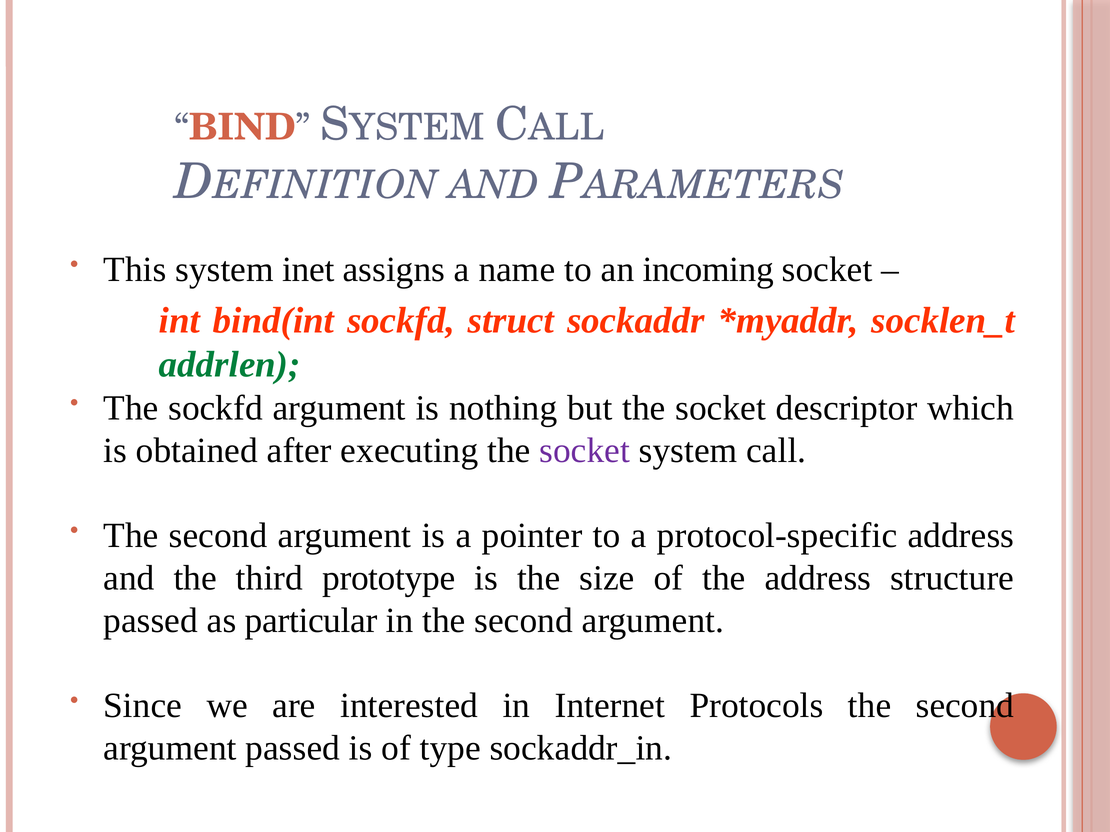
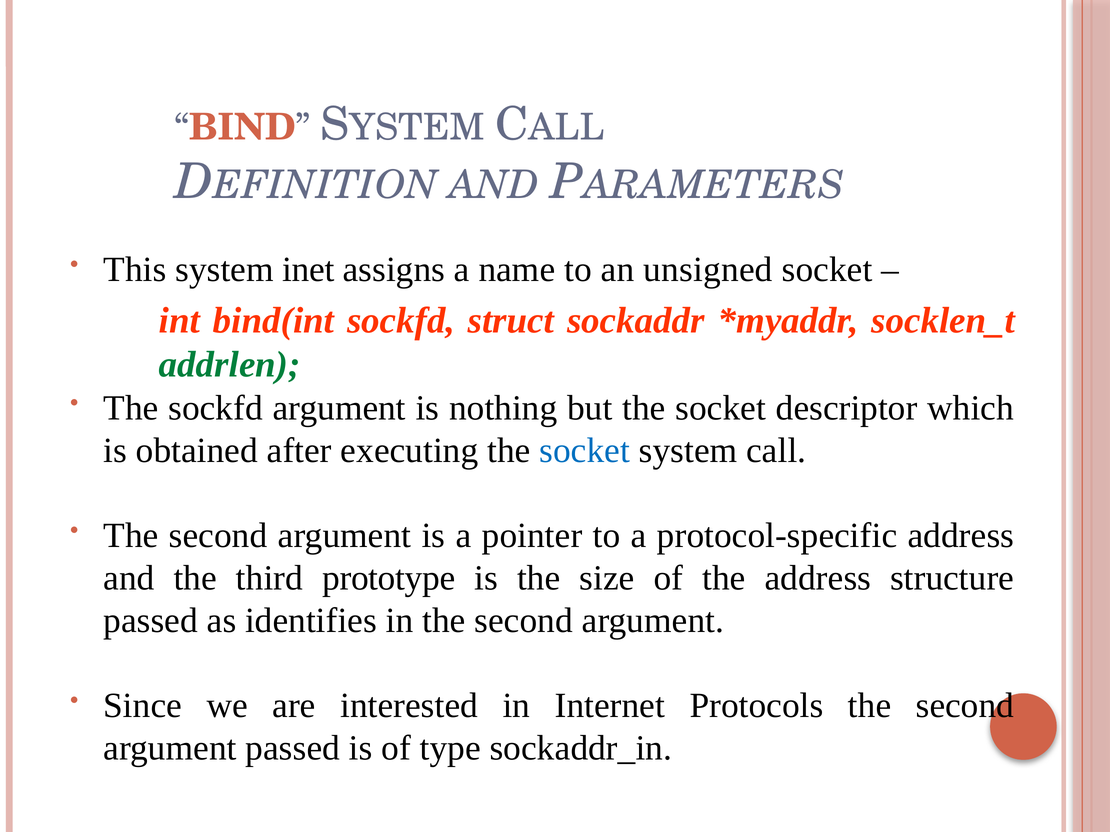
incoming: incoming -> unsigned
socket at (585, 451) colour: purple -> blue
particular: particular -> identifies
